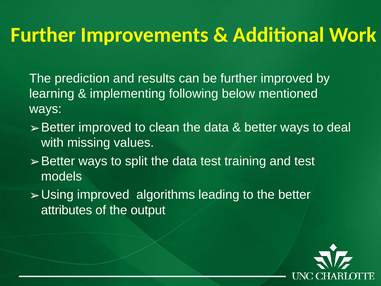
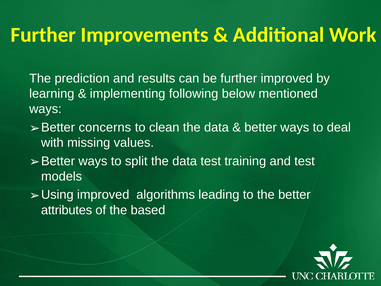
improved at (105, 127): improved -> concerns
output: output -> based
